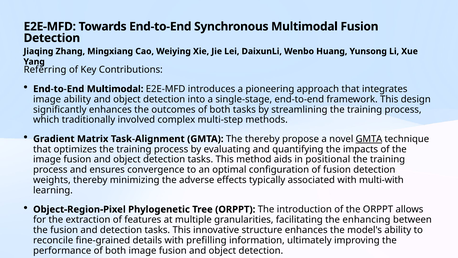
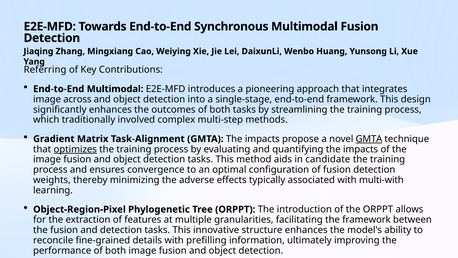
image ability: ability -> across
GMTA The thereby: thereby -> impacts
optimizes underline: none -> present
positional: positional -> candidate
the enhancing: enhancing -> framework
